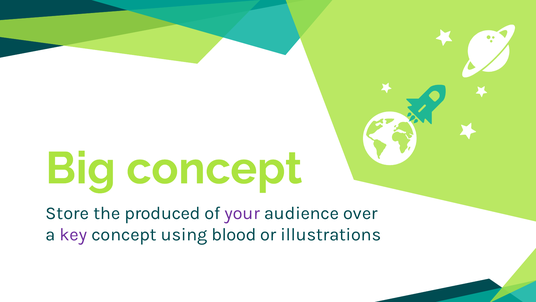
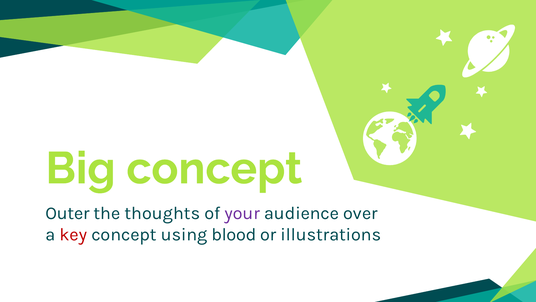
Store: Store -> Outer
produced: produced -> thoughts
key colour: purple -> red
